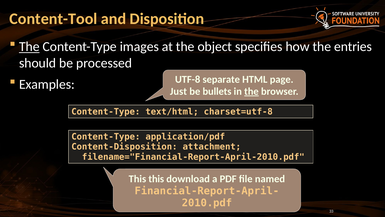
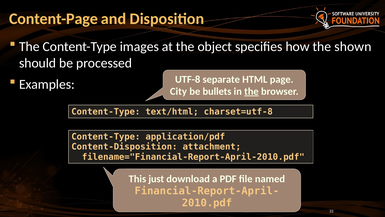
Content-Tool: Content-Tool -> Content-Page
The at (29, 47) underline: present -> none
entries: entries -> shown
Just: Just -> City
This this: this -> just
